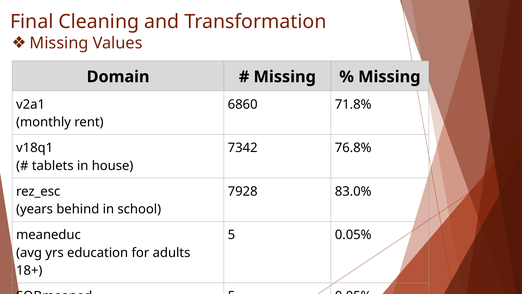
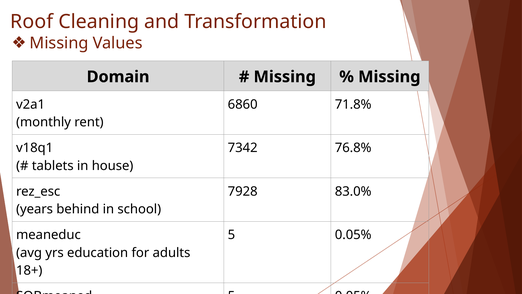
Final: Final -> Roof
